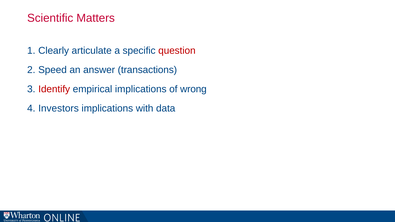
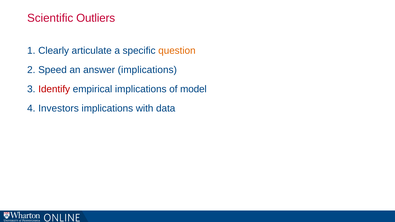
Matters: Matters -> Outliers
question colour: red -> orange
answer transactions: transactions -> implications
wrong: wrong -> model
